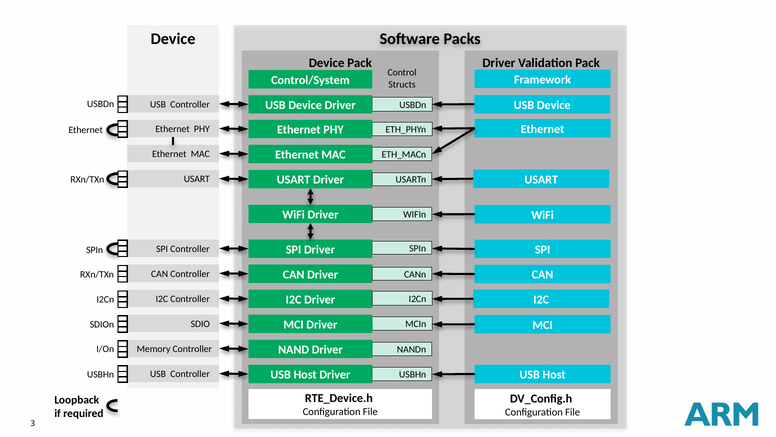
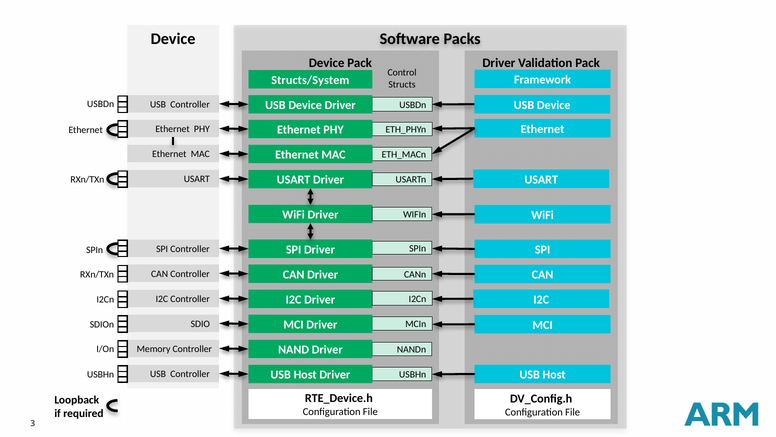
Control/System: Control/System -> Structs/System
